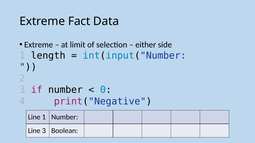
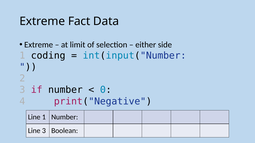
length: length -> coding
